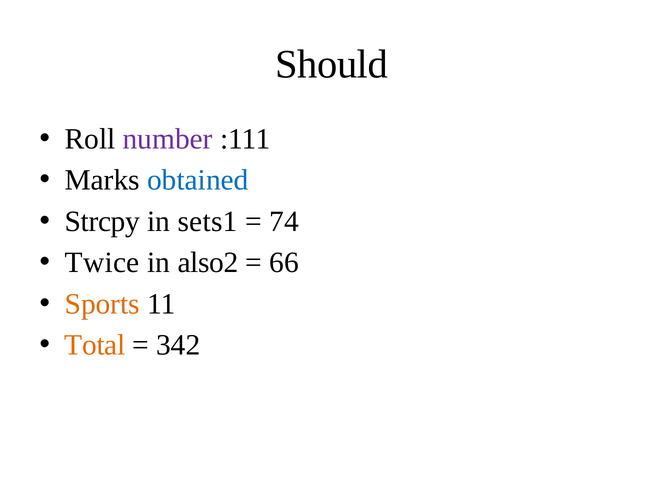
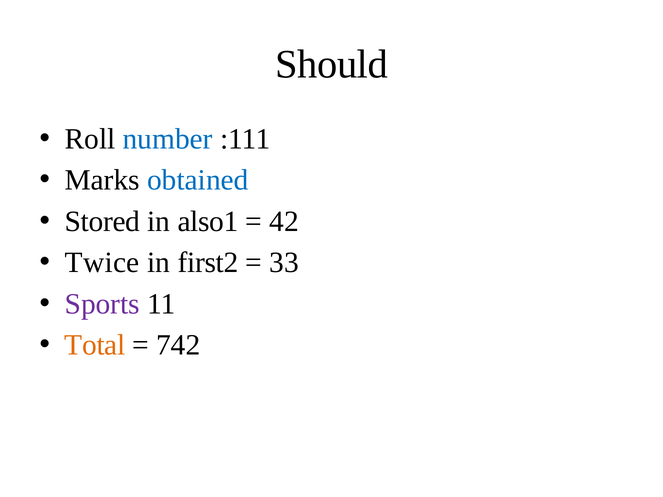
number colour: purple -> blue
Strcpy: Strcpy -> Stored
sets1: sets1 -> also1
74: 74 -> 42
also2: also2 -> first2
66: 66 -> 33
Sports colour: orange -> purple
342: 342 -> 742
